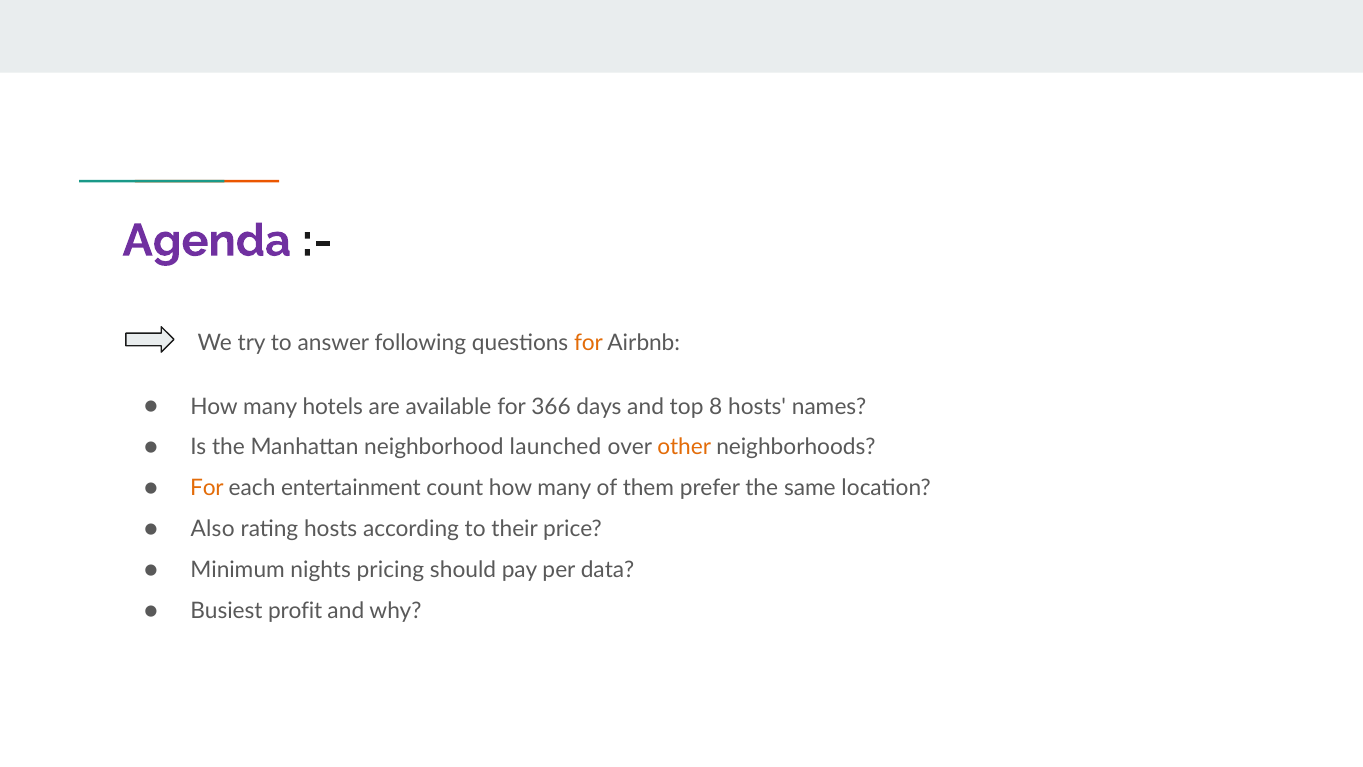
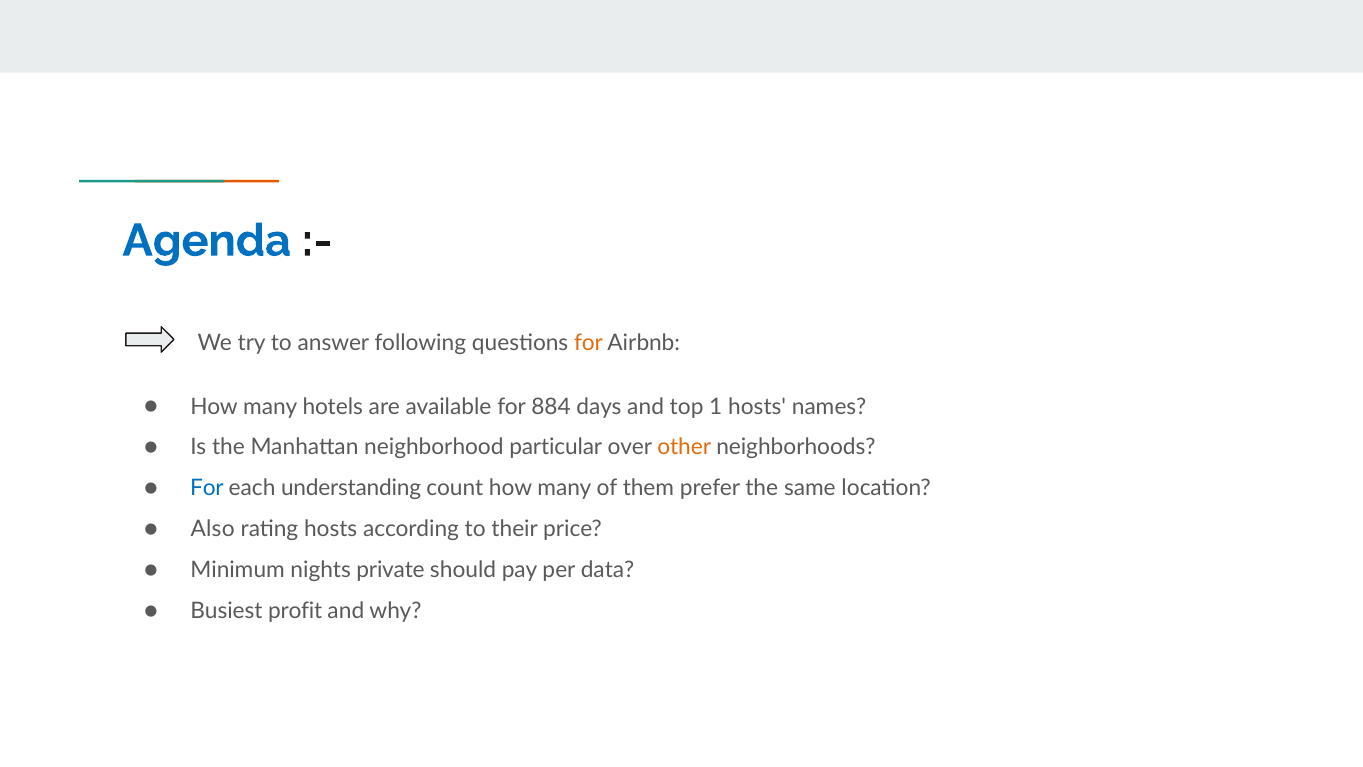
Agenda colour: purple -> blue
366: 366 -> 884
8: 8 -> 1
launched: launched -> particular
For at (207, 488) colour: orange -> blue
entertainment: entertainment -> understanding
pricing: pricing -> private
